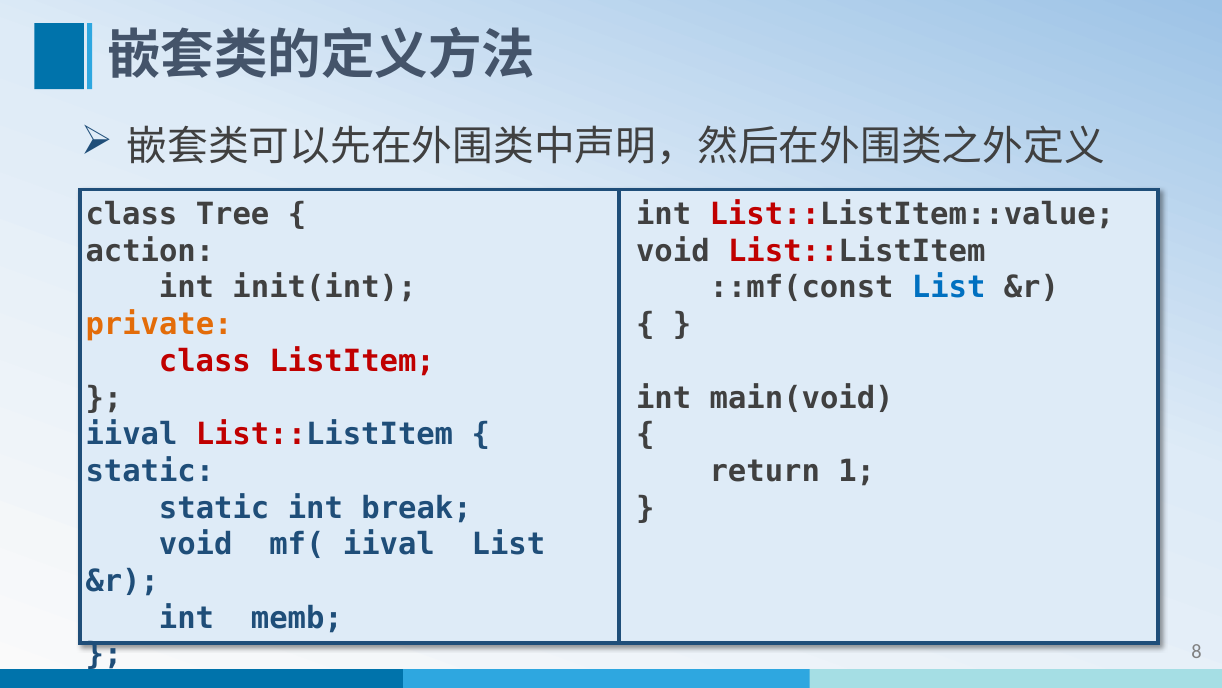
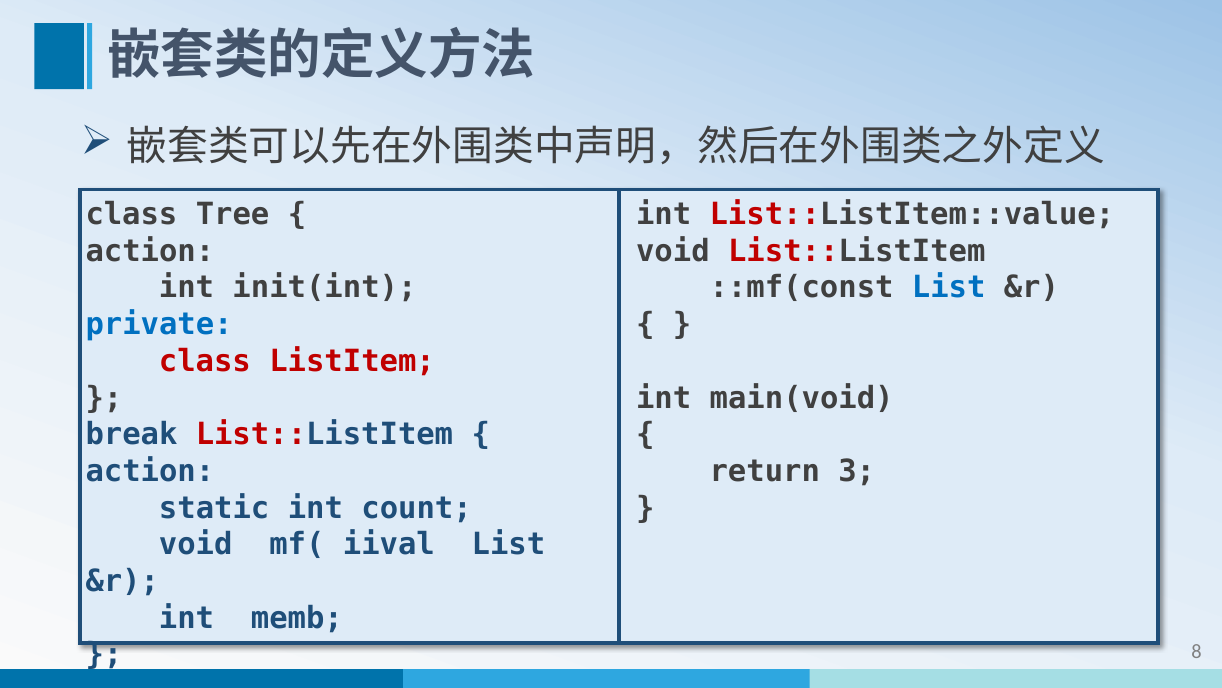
private colour: orange -> blue
iival at (131, 434): iival -> break
static at (150, 471): static -> action
1: 1 -> 3
break: break -> count
